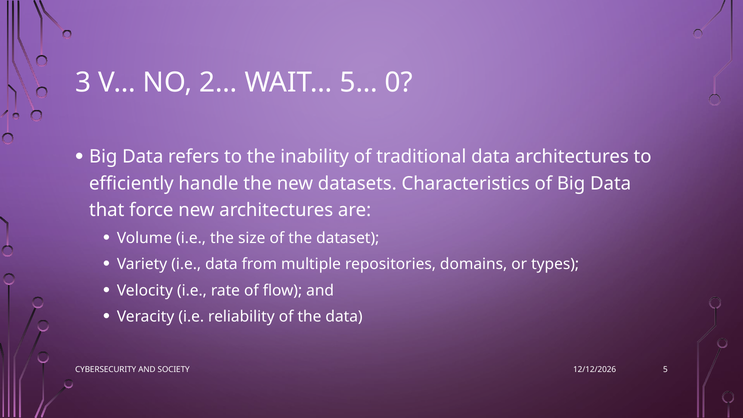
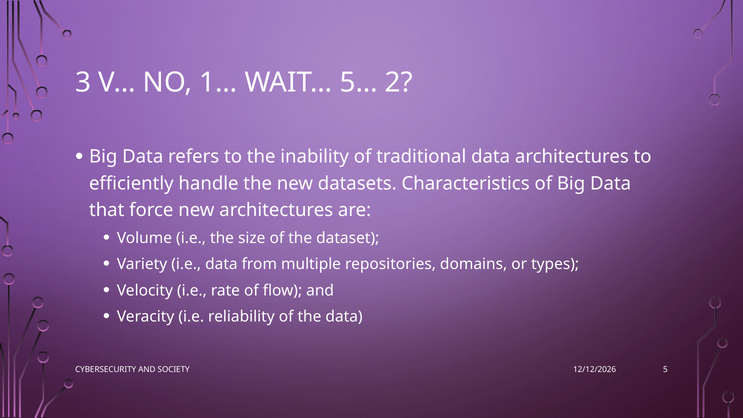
2…: 2… -> 1…
0: 0 -> 2
